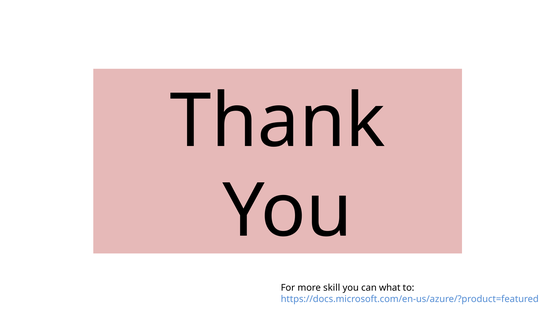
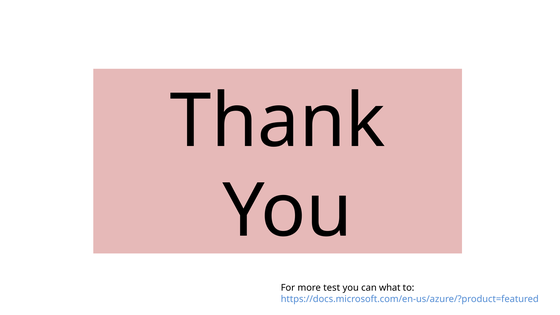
skill: skill -> test
